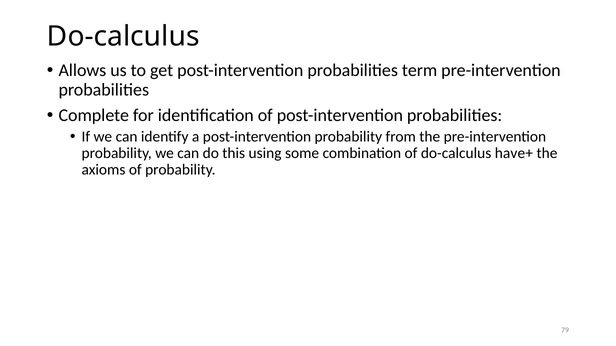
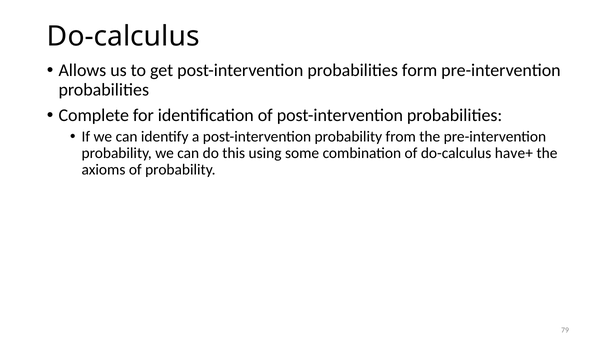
term: term -> form
